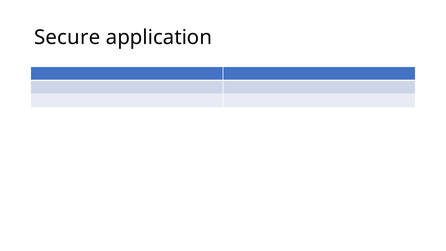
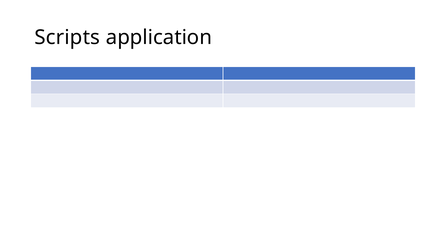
Secure: Secure -> Scripts
